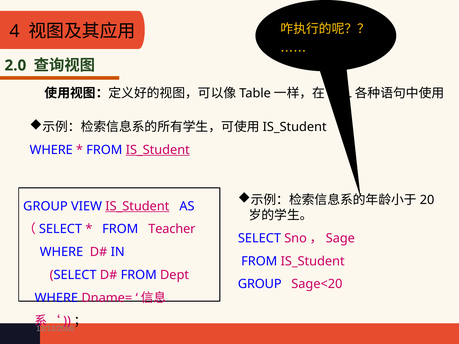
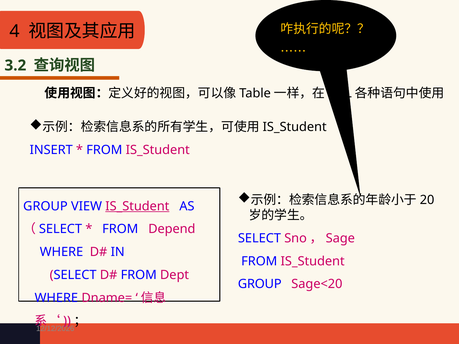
2.0: 2.0 -> 3.2
WHERE at (51, 150): WHERE -> INSERT
IS_Student at (158, 150) underline: present -> none
Teacher: Teacher -> Depend
